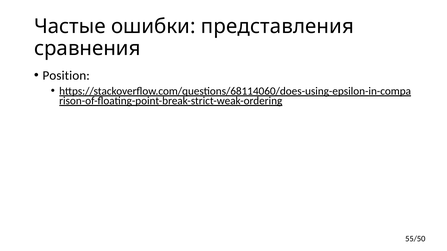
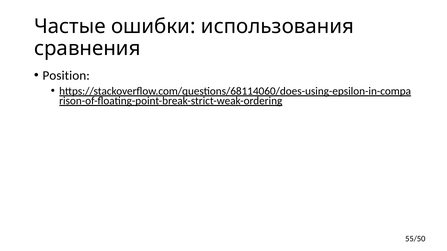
представления: представления -> использования
